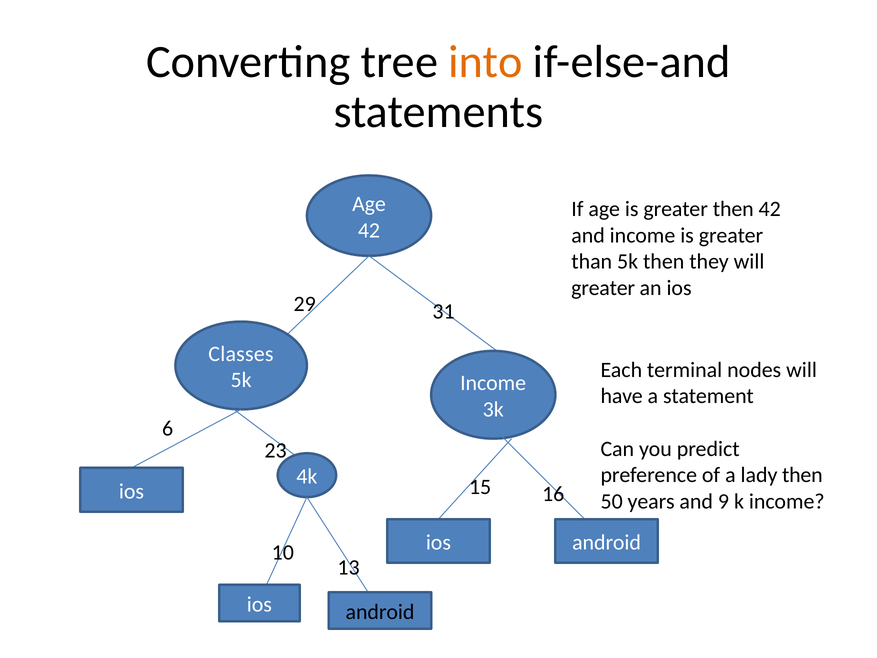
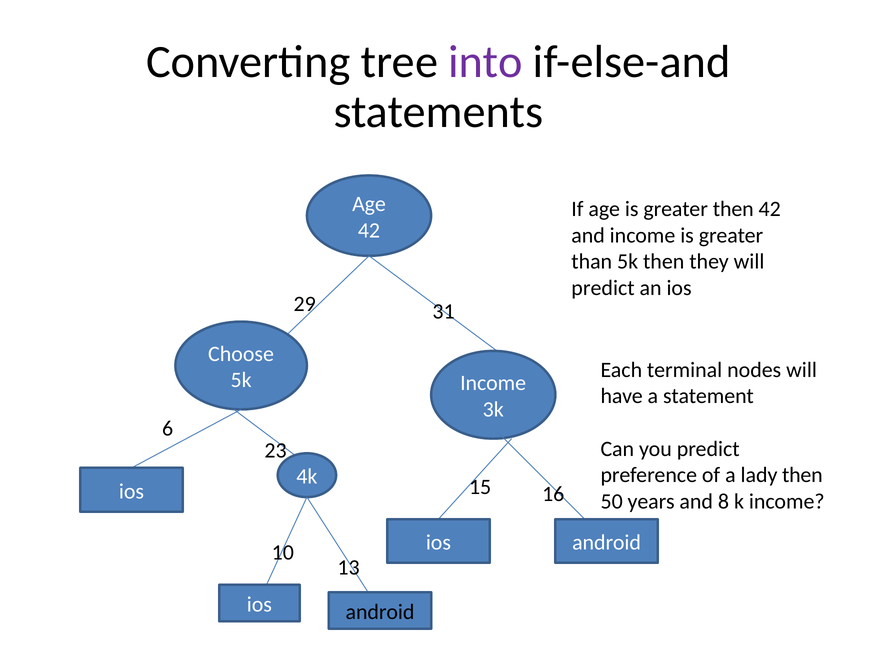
into colour: orange -> purple
greater at (603, 288): greater -> predict
Classes: Classes -> Choose
9: 9 -> 8
